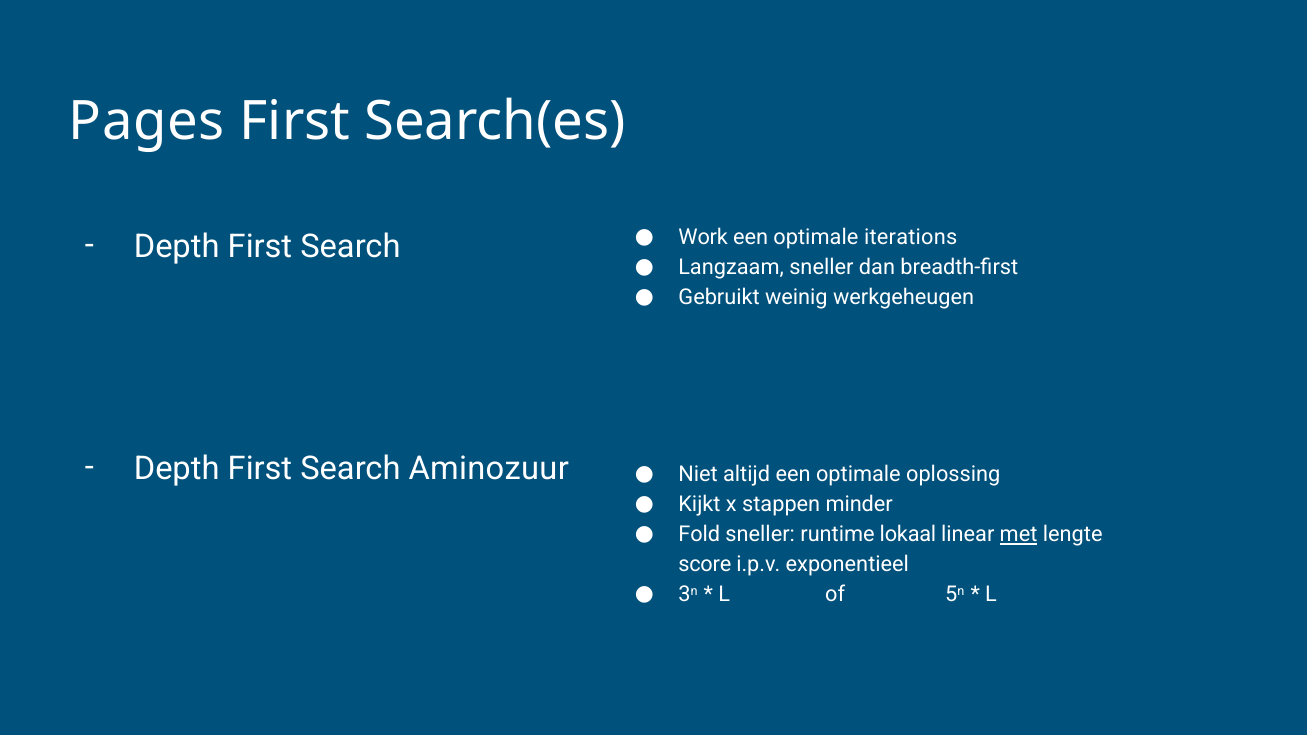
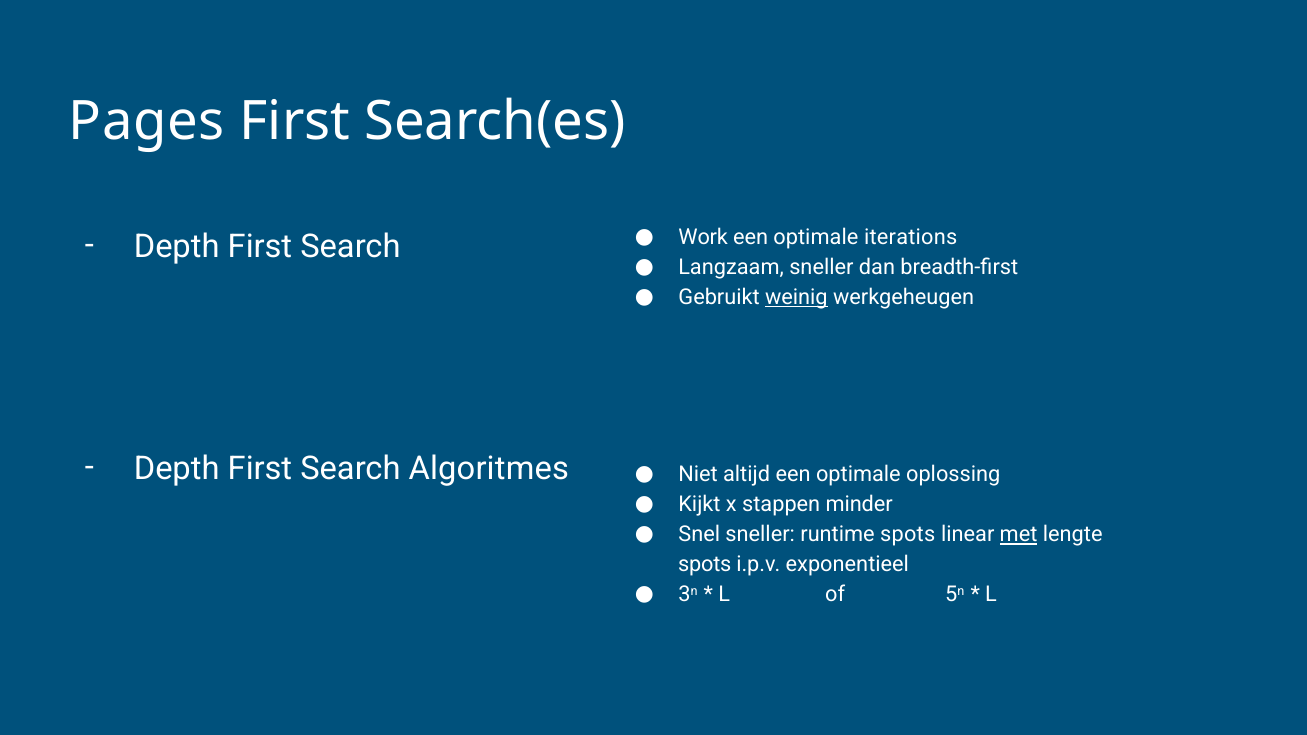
weinig underline: none -> present
Aminozuur: Aminozuur -> Algoritmes
Fold: Fold -> Snel
runtime lokaal: lokaal -> spots
score at (705, 565): score -> spots
